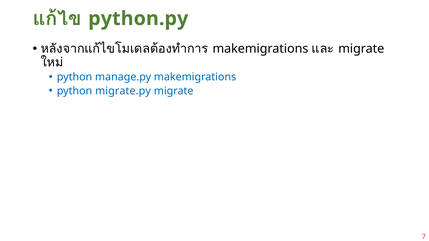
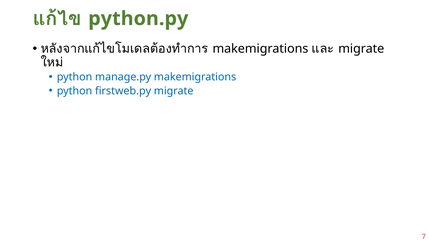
migrate.py: migrate.py -> firstweb.py
